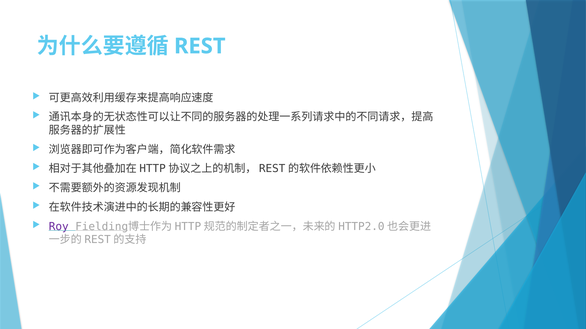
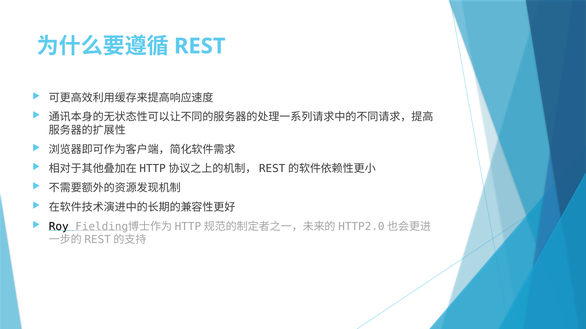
Roy colour: purple -> black
